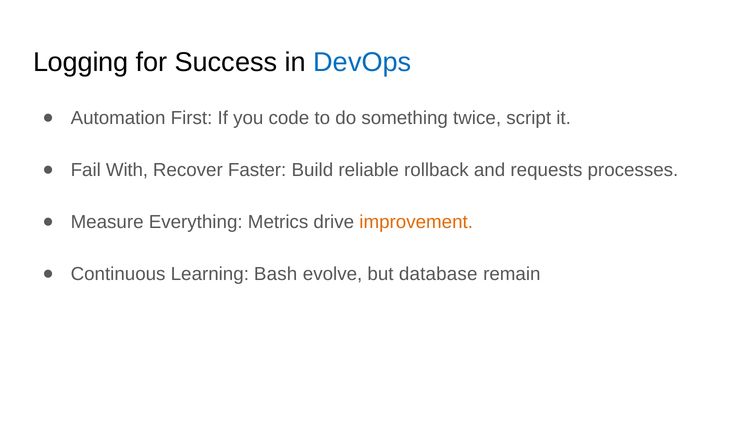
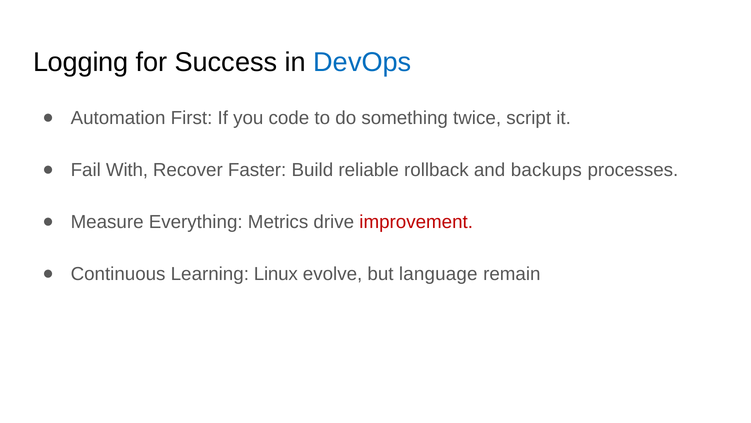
requests: requests -> backups
improvement colour: orange -> red
Bash: Bash -> Linux
database: database -> language
